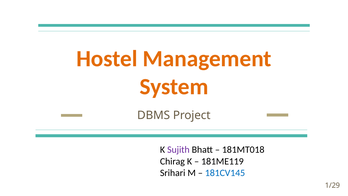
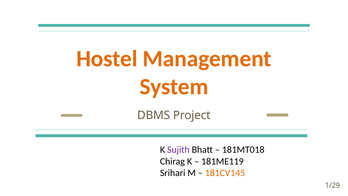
181CV145 colour: blue -> orange
